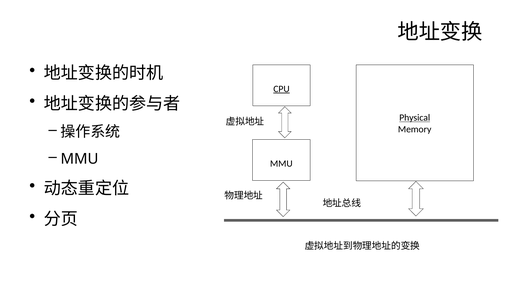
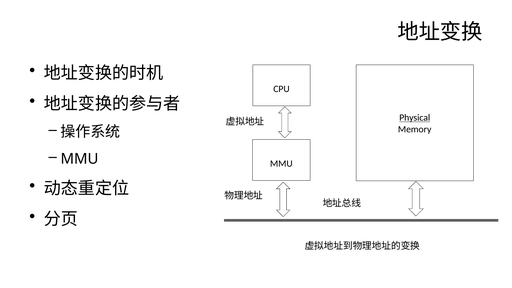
CPU underline: present -> none
